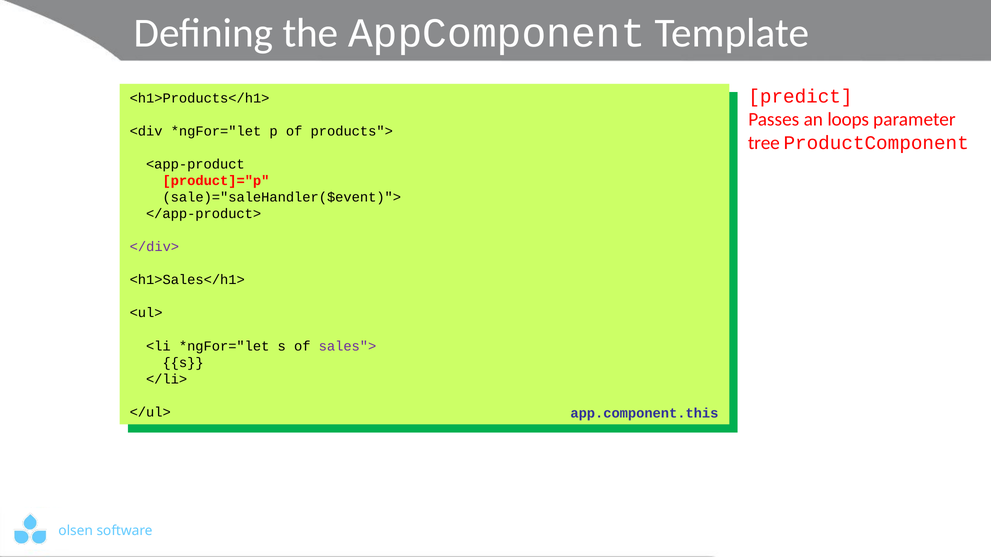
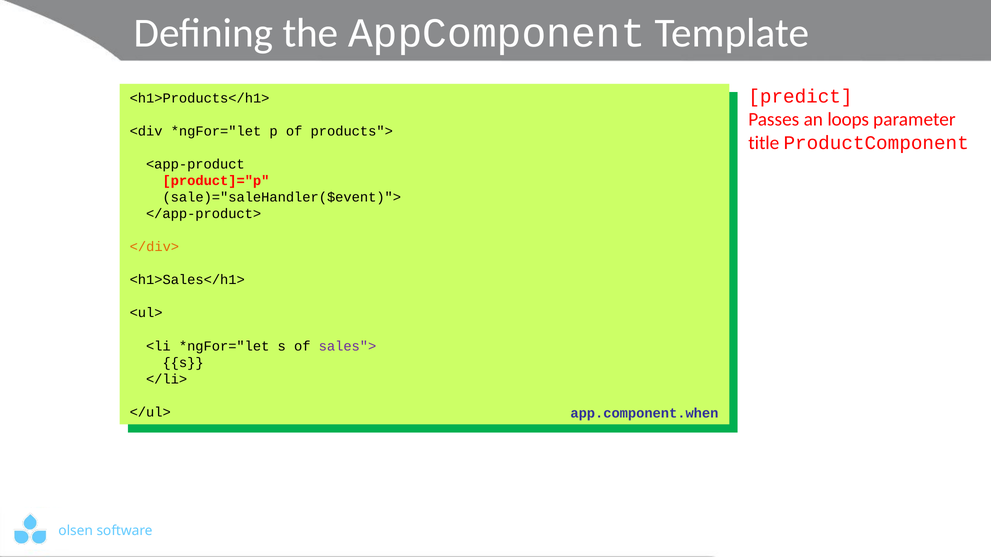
tree at (764, 143): tree -> title
</div> at (154, 247) colour: purple -> orange
app.component.this: app.component.this -> app.component.when
